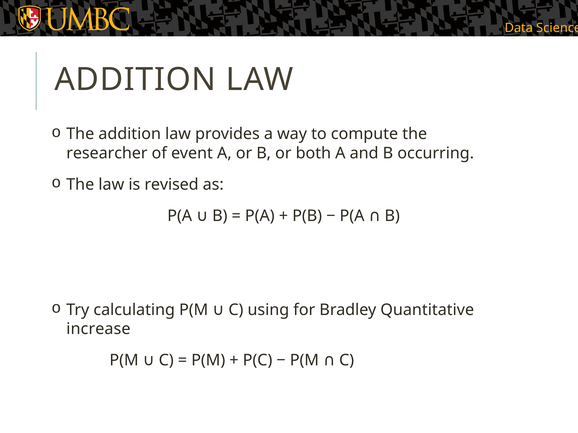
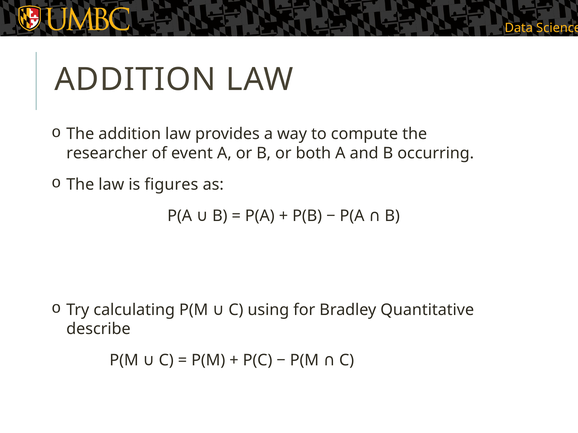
revised: revised -> figures
increase: increase -> describe
